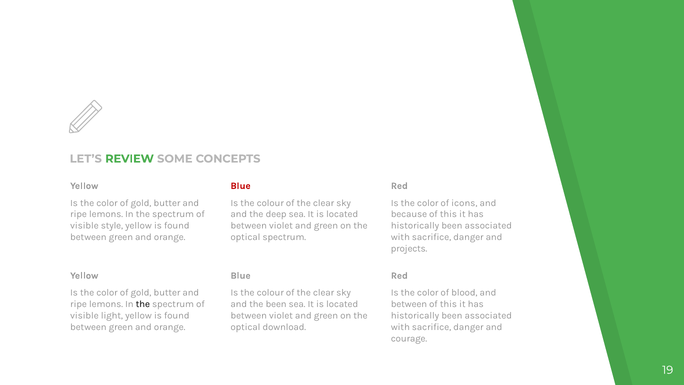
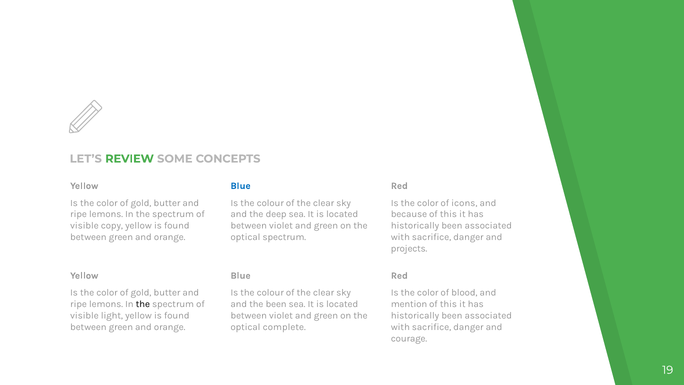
Blue at (241, 186) colour: red -> blue
style: style -> copy
between at (409, 304): between -> mention
download: download -> complete
